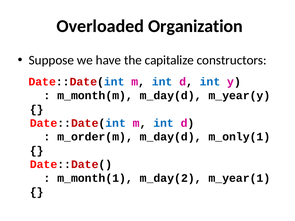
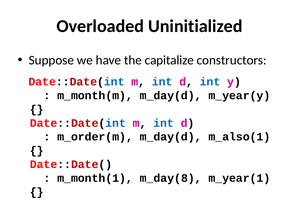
Organization: Organization -> Uninitialized
m_only(1: m_only(1 -> m_also(1
m_day(2: m_day(2 -> m_day(8
